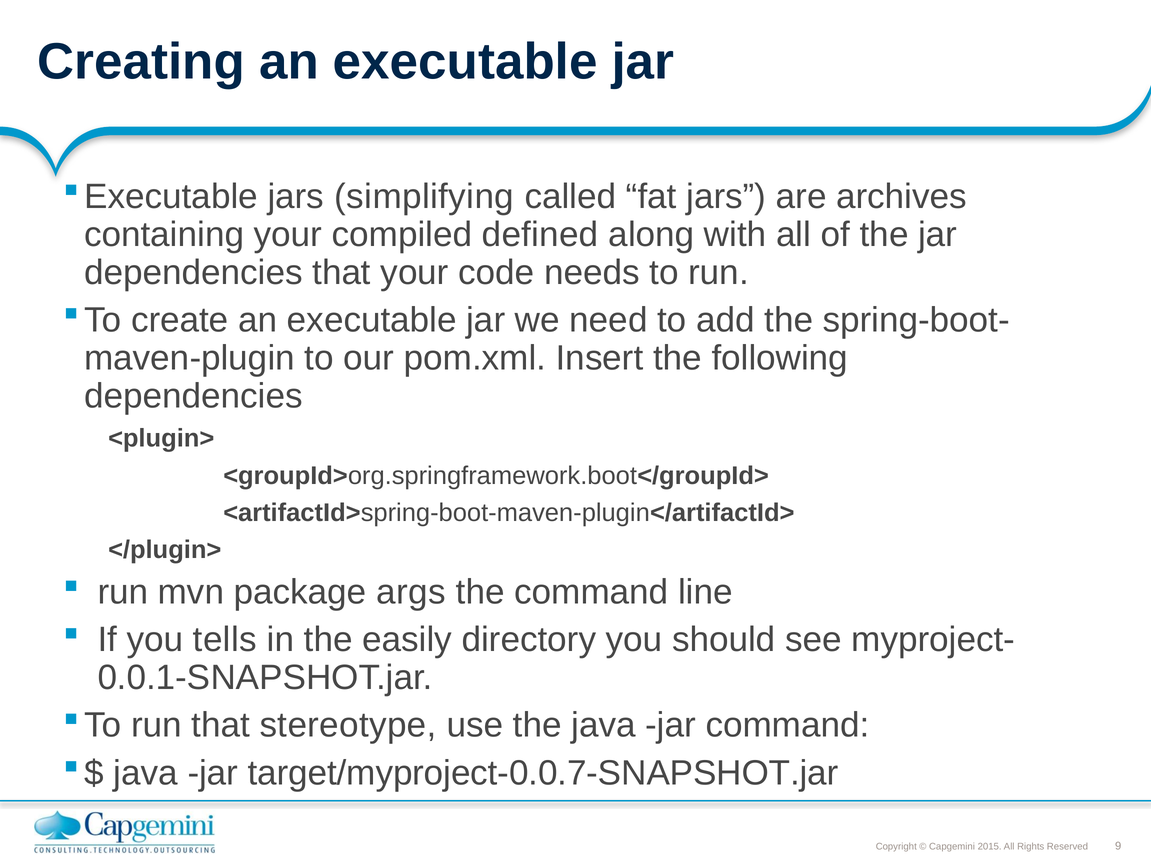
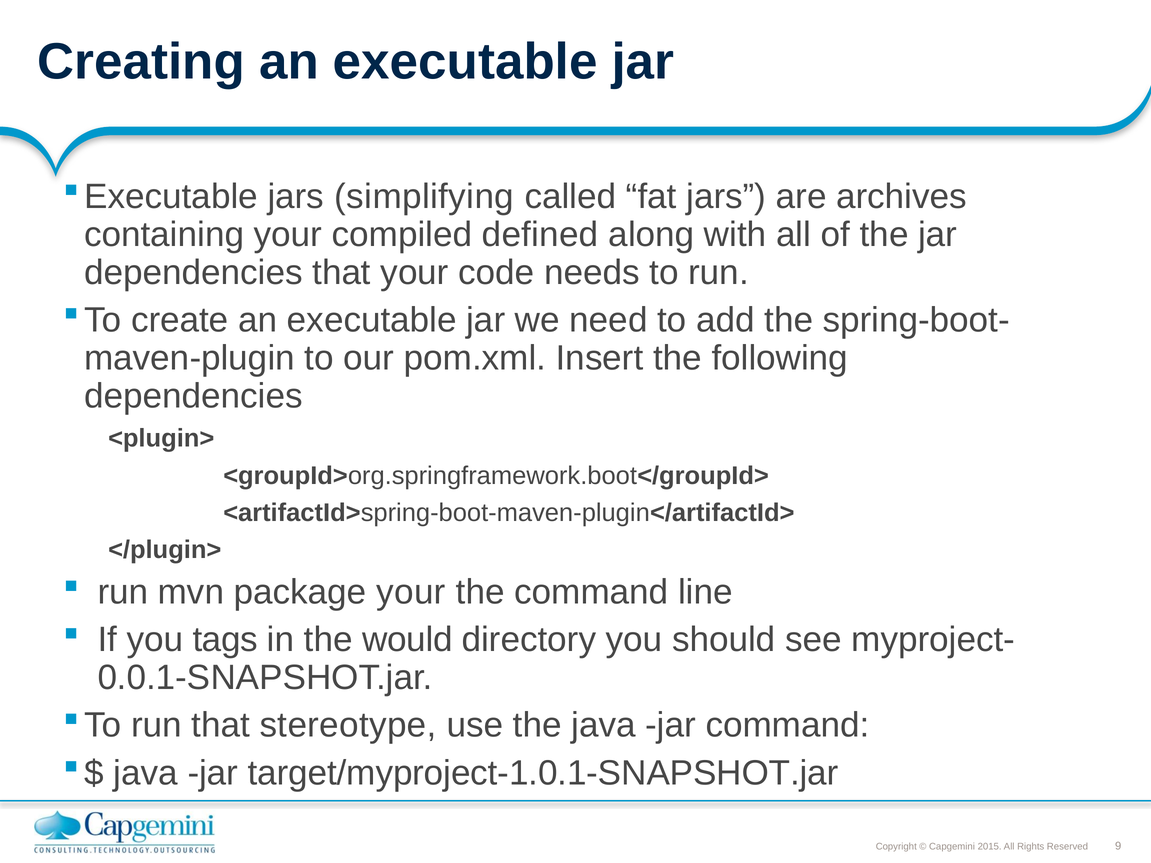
package args: args -> your
tells: tells -> tags
easily: easily -> would
target/myproject-0.0.7-SNAPSHOT.jar: target/myproject-0.0.7-SNAPSHOT.jar -> target/myproject-1.0.1-SNAPSHOT.jar
